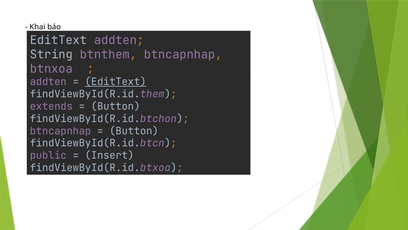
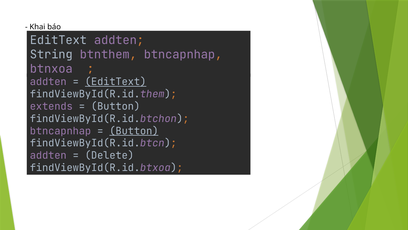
Button at (134, 131) underline: none -> present
public at (48, 155): public -> addten
Insert: Insert -> Delete
